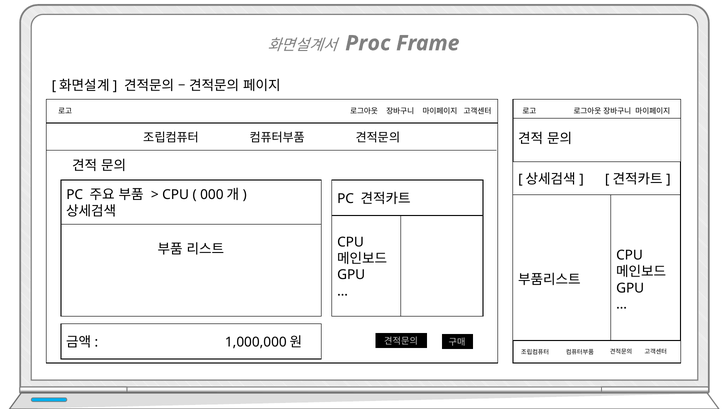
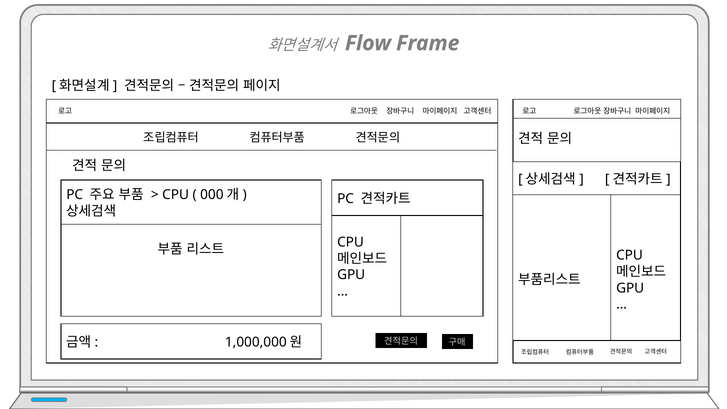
Proc: Proc -> Flow
